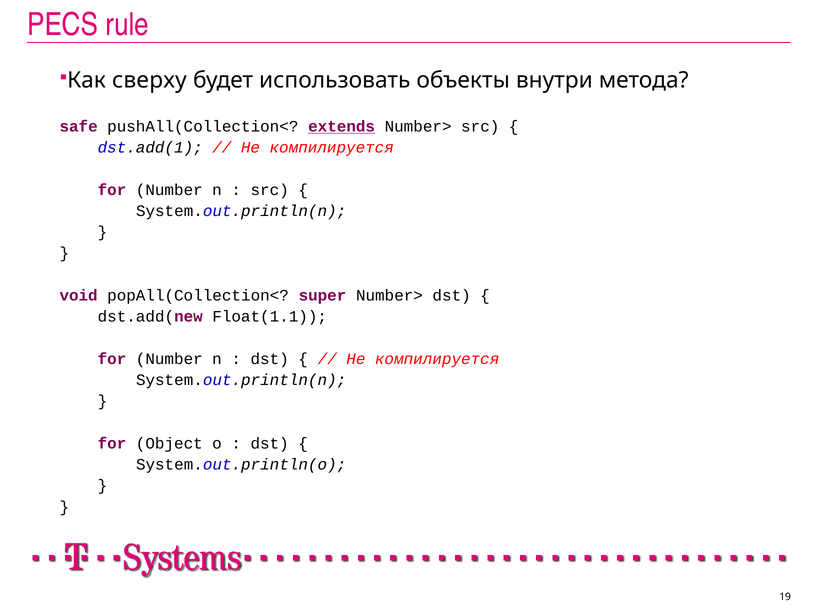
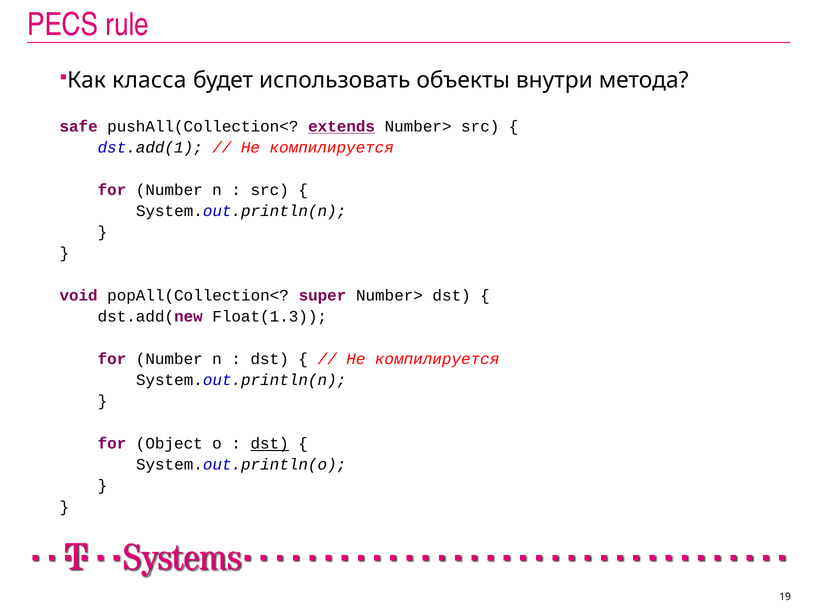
сверху: сверху -> класса
Float(1.1: Float(1.1 -> Float(1.3
dst at (270, 444) underline: none -> present
